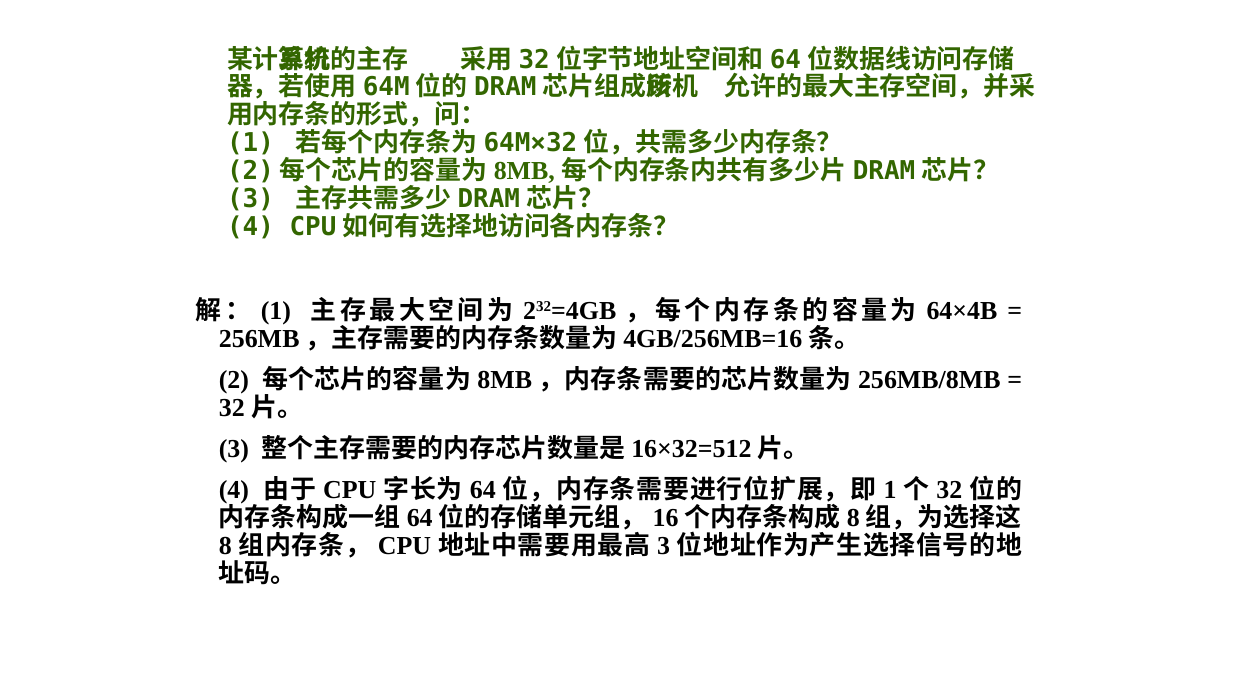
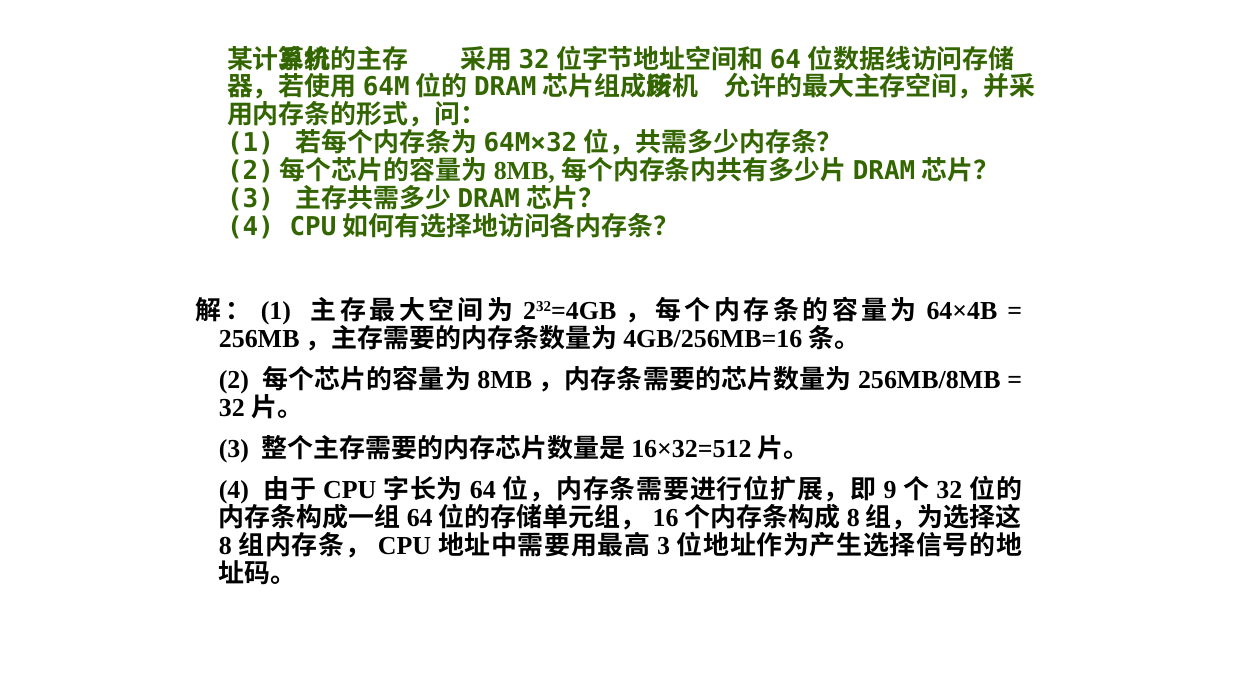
1 at (890, 490): 1 -> 9
